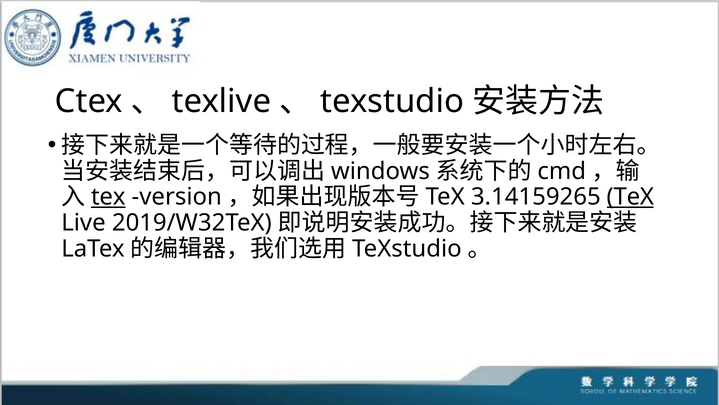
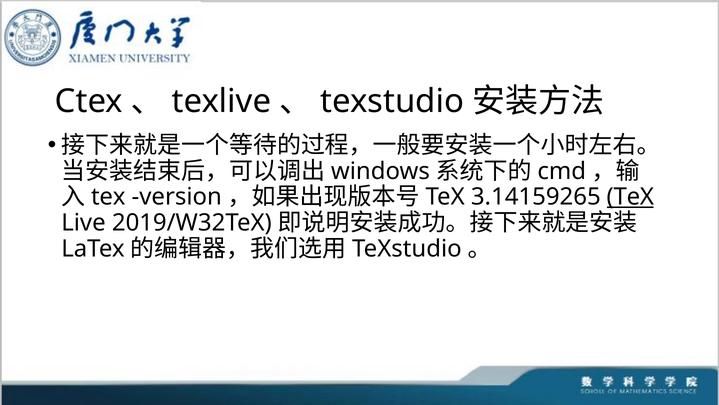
tex at (108, 197) underline: present -> none
